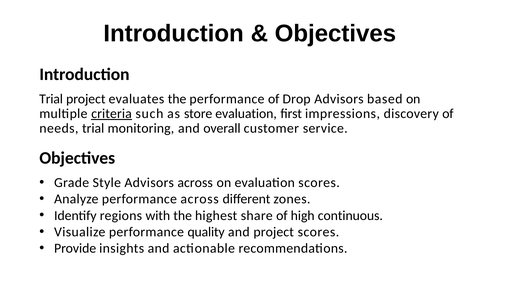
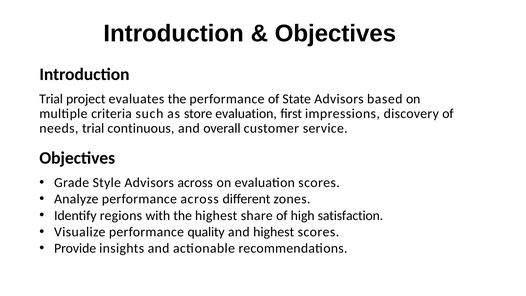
Drop: Drop -> State
criteria underline: present -> none
monitoring: monitoring -> continuous
continuous: continuous -> satisfaction
and project: project -> highest
